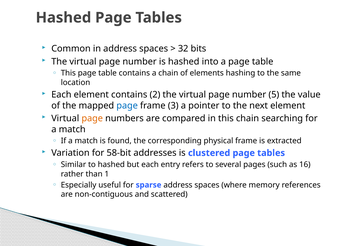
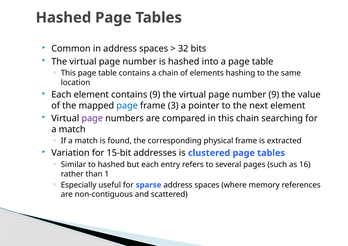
contains 2: 2 -> 9
number 5: 5 -> 9
page at (92, 118) colour: orange -> purple
58-bit: 58-bit -> 15-bit
